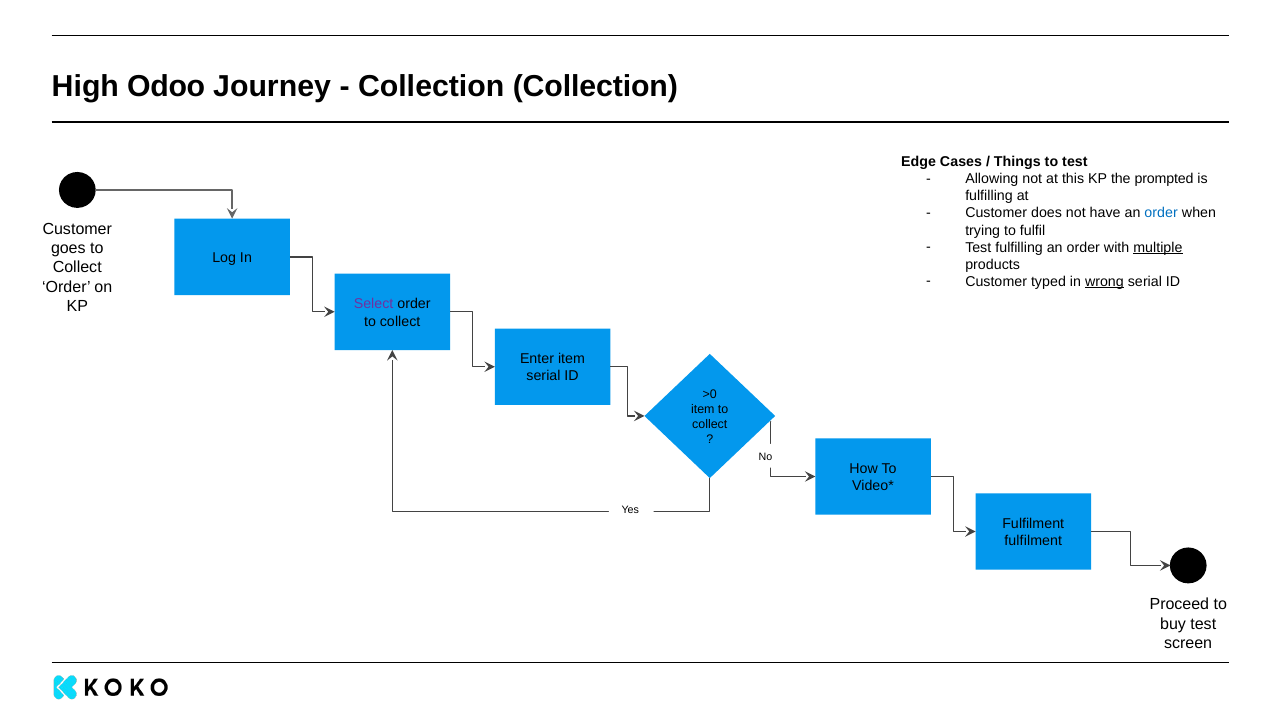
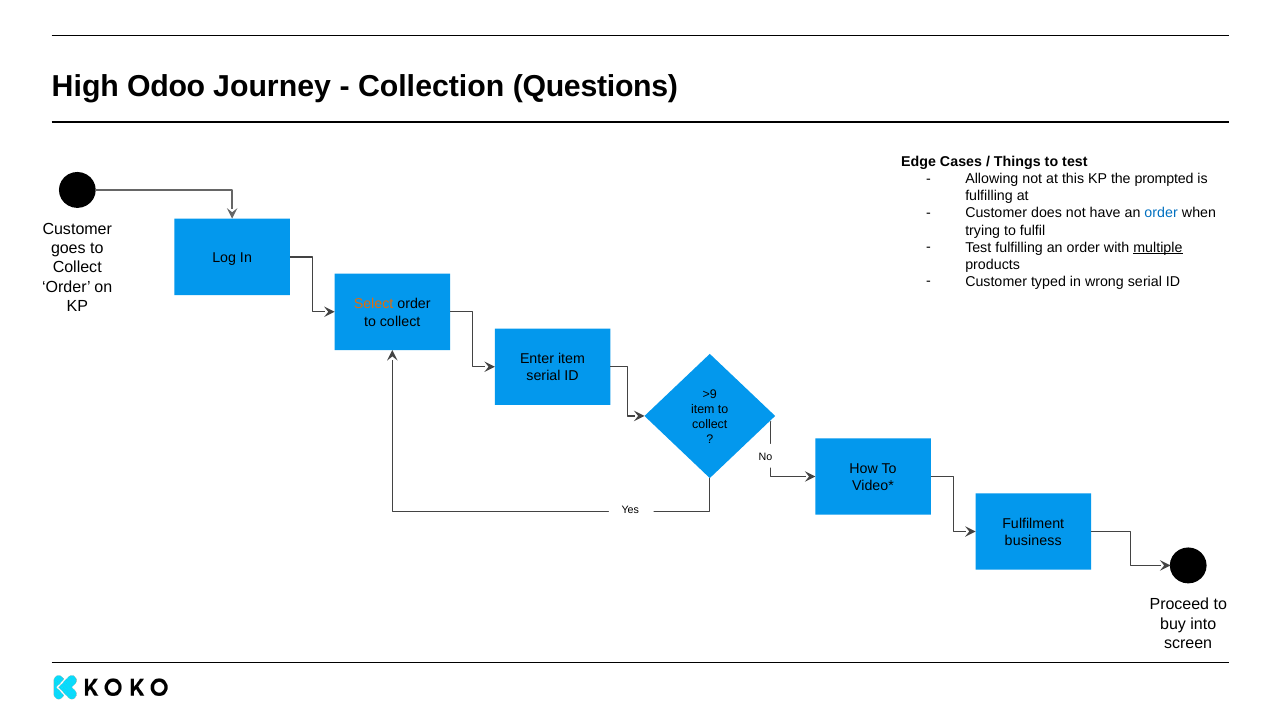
Collection Collection: Collection -> Questions
wrong underline: present -> none
Select colour: purple -> orange
>0: >0 -> >9
fulfilment at (1033, 541): fulfilment -> business
buy test: test -> into
